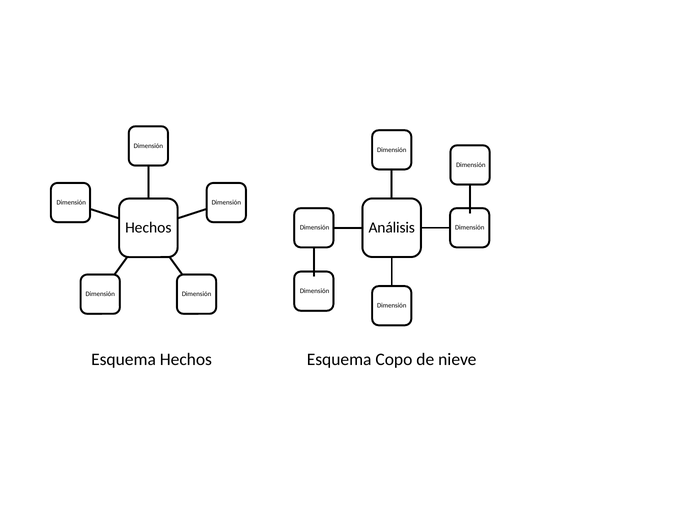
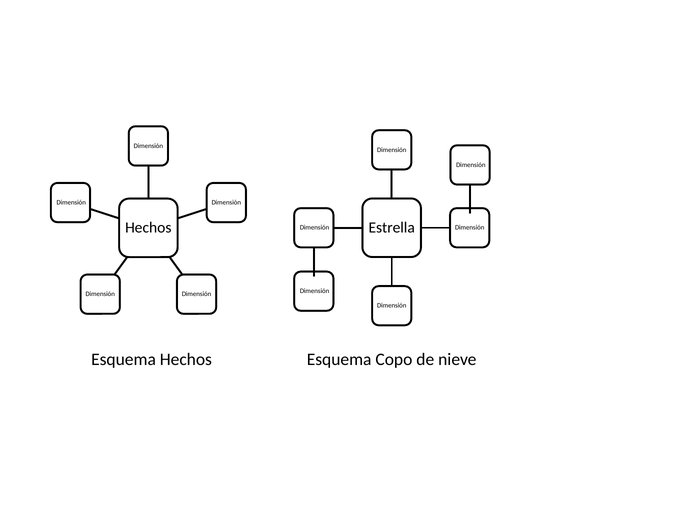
Análisis: Análisis -> Estrella
